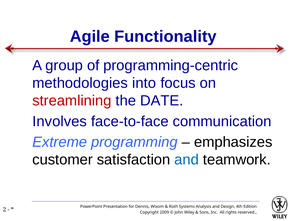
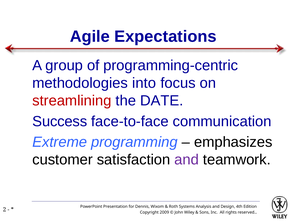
Functionality: Functionality -> Expectations
Involves: Involves -> Success
and at (187, 159) colour: blue -> purple
